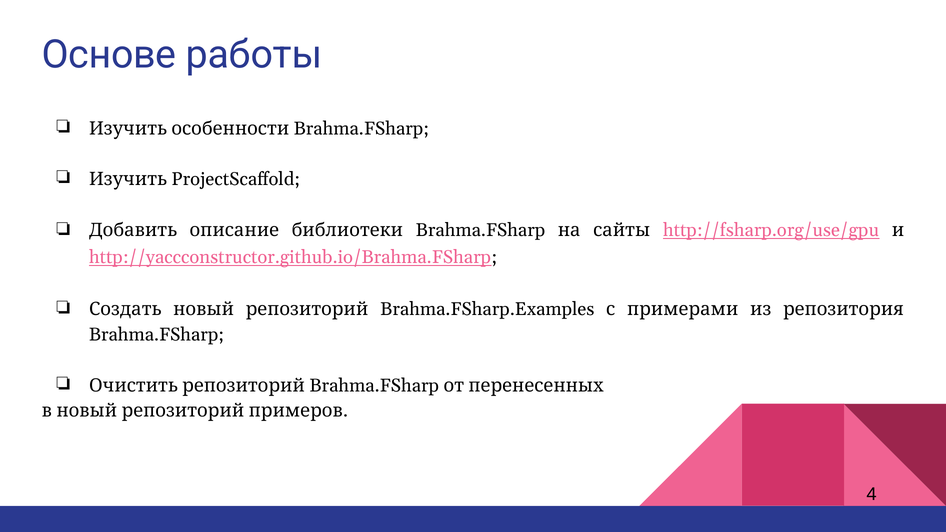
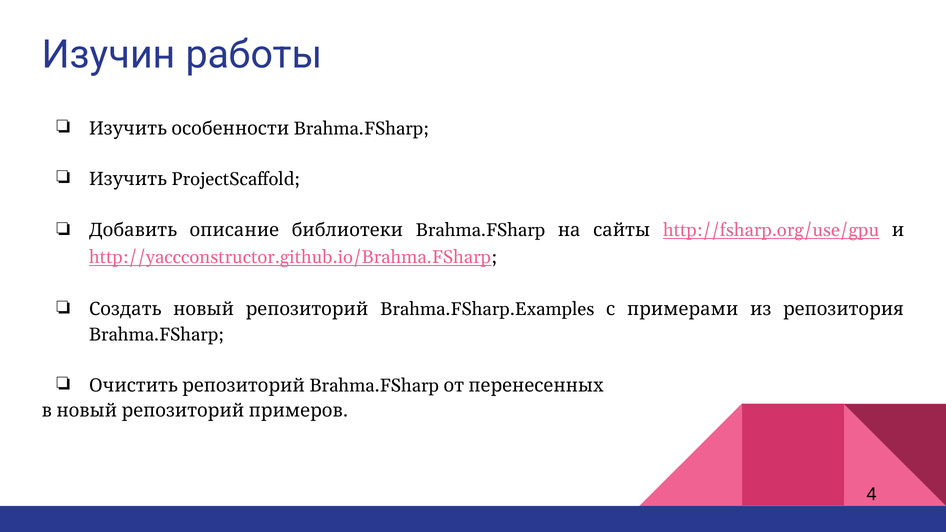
Основе: Основе -> Изучин
